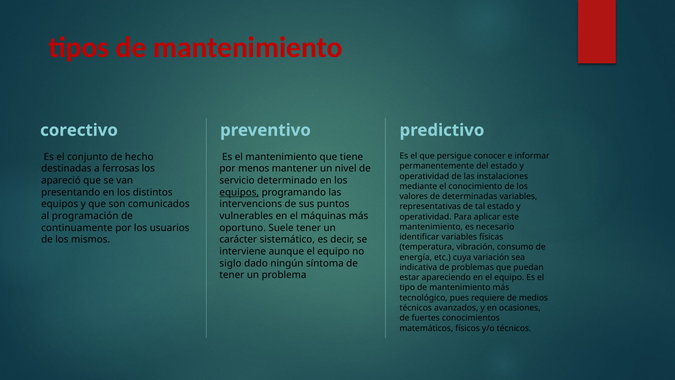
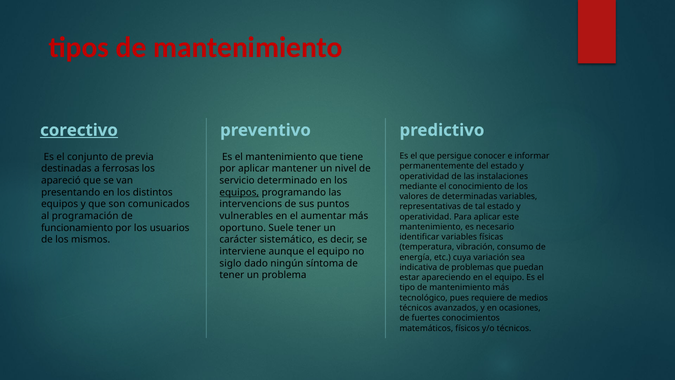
corectivo underline: none -> present
hecho: hecho -> previa
por menos: menos -> aplicar
máquinas: máquinas -> aumentar
continuamente: continuamente -> funcionamiento
